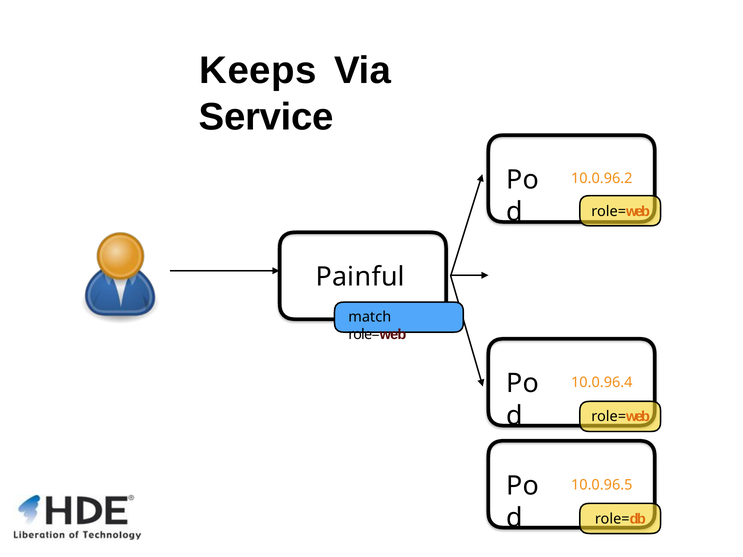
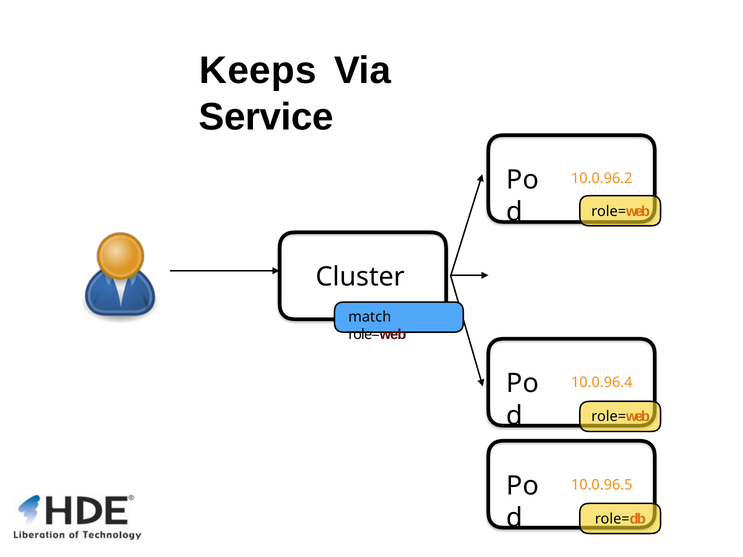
Painful: Painful -> Cluster
